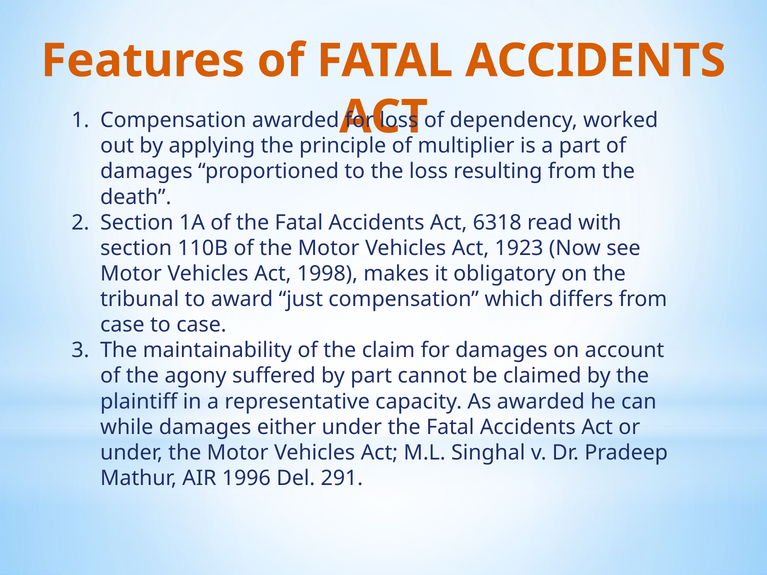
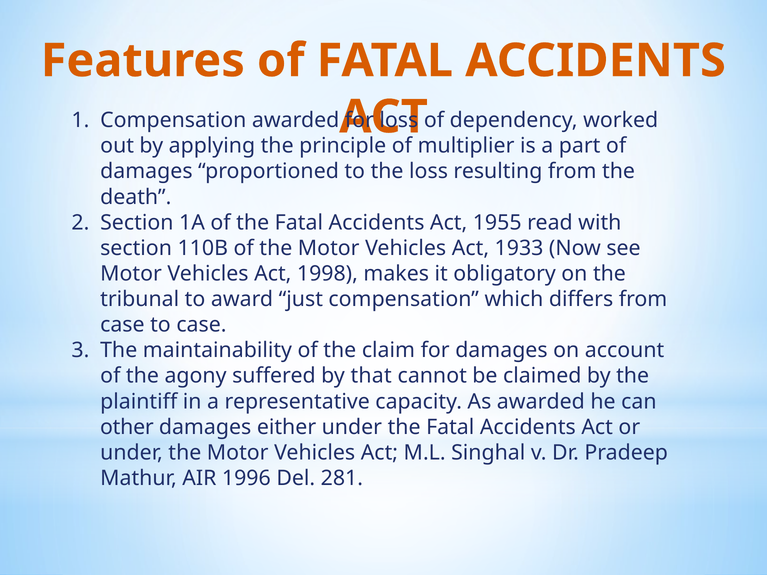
6318: 6318 -> 1955
1923: 1923 -> 1933
by part: part -> that
while: while -> other
291: 291 -> 281
